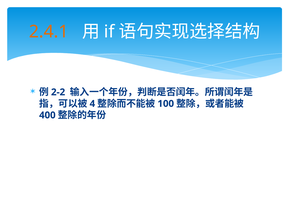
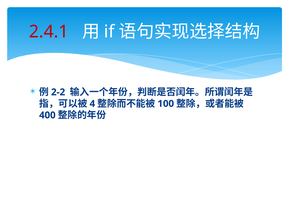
2.4.1 colour: orange -> red
